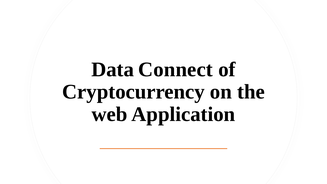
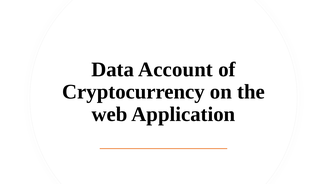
Connect: Connect -> Account
